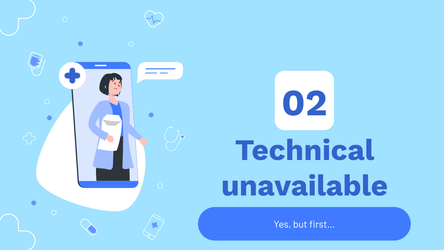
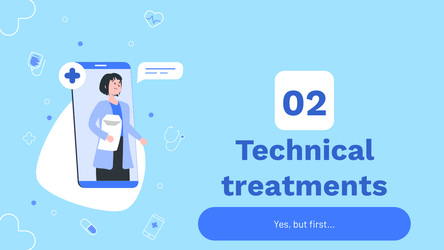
unavailable: unavailable -> treatments
